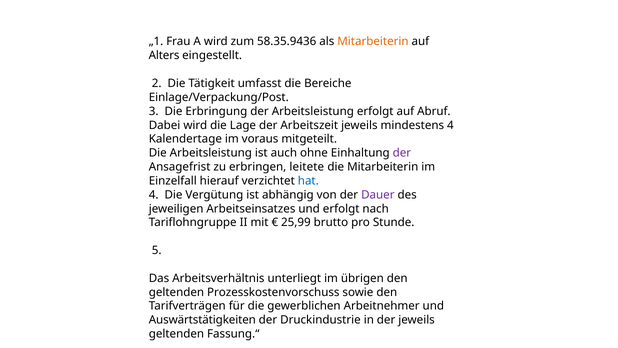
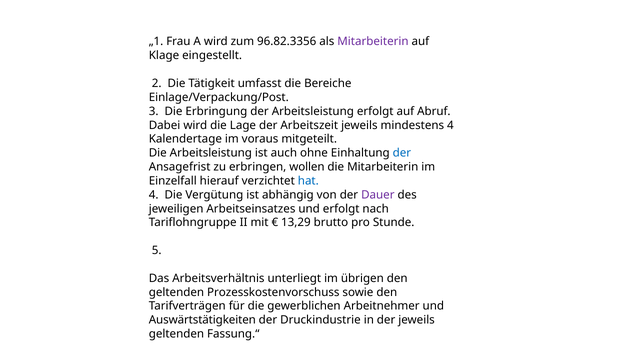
58.35.9436: 58.35.9436 -> 96.82.3356
Mitarbeiterin at (373, 42) colour: orange -> purple
Alters: Alters -> Klage
der at (402, 153) colour: purple -> blue
leitete: leitete -> wollen
25,99: 25,99 -> 13,29
